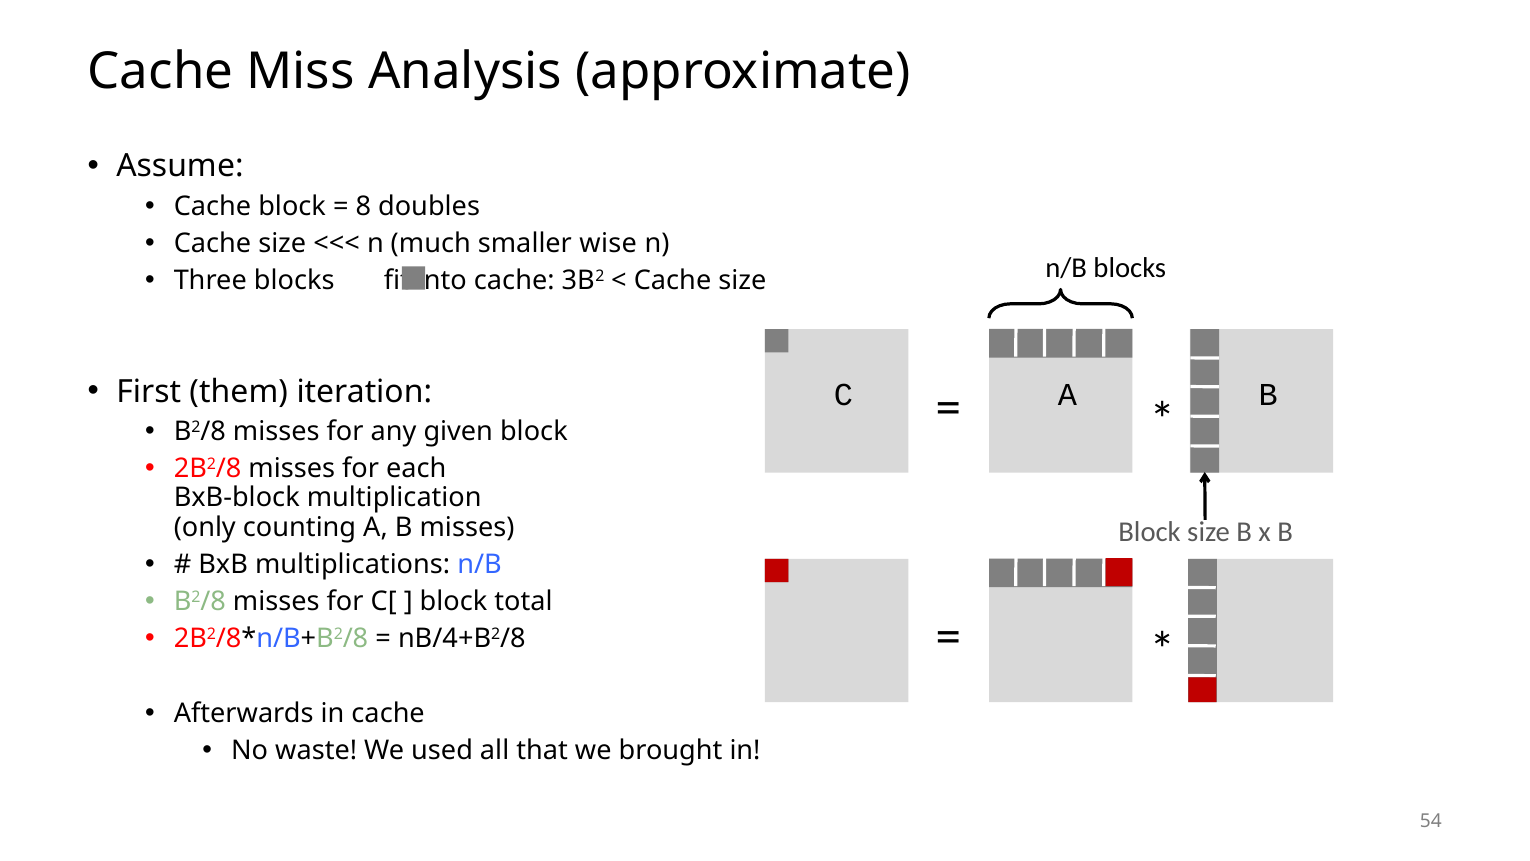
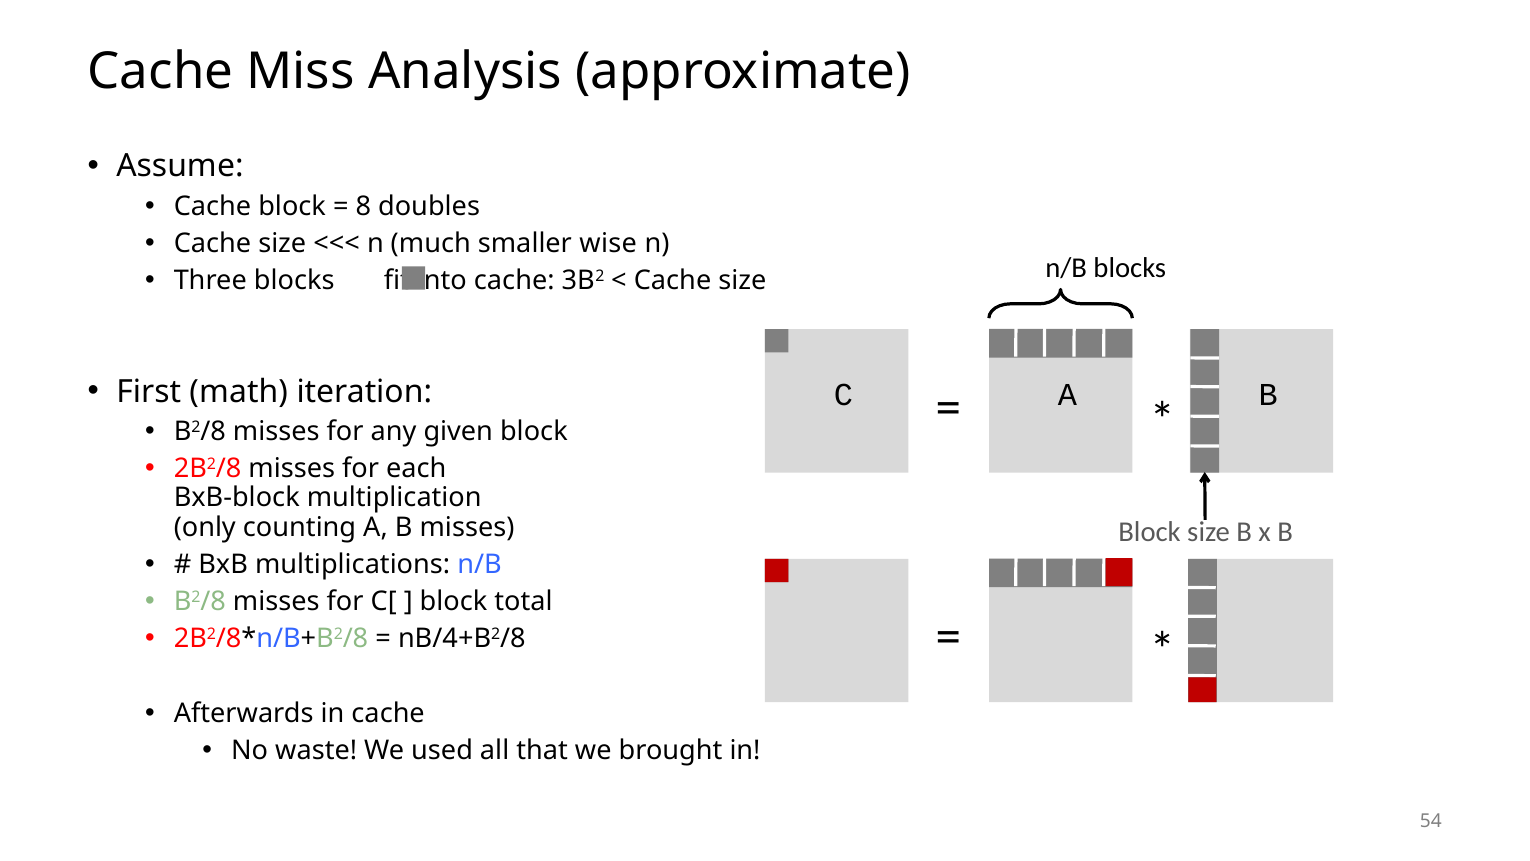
them: them -> math
